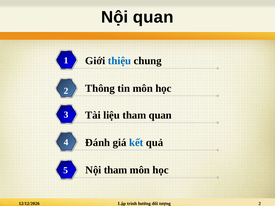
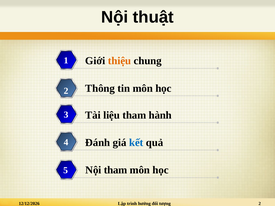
Nội quan: quan -> thuật
thiệu colour: blue -> orange
tham quan: quan -> hành
